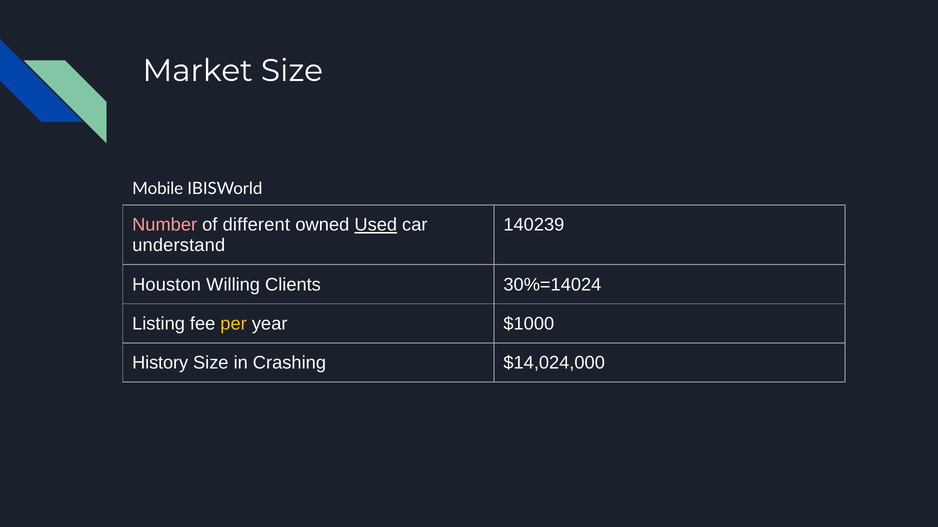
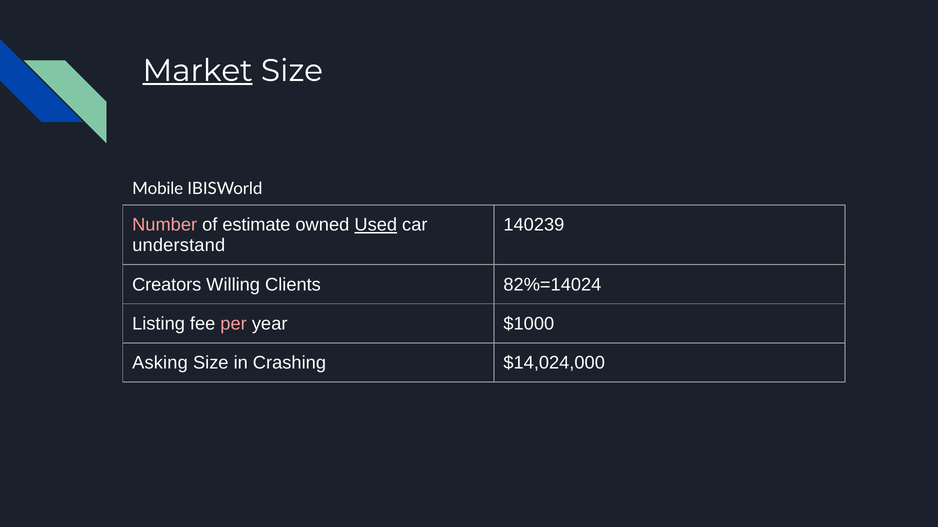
Market underline: none -> present
different: different -> estimate
Houston: Houston -> Creators
30%=14024: 30%=14024 -> 82%=14024
per colour: yellow -> pink
History: History -> Asking
